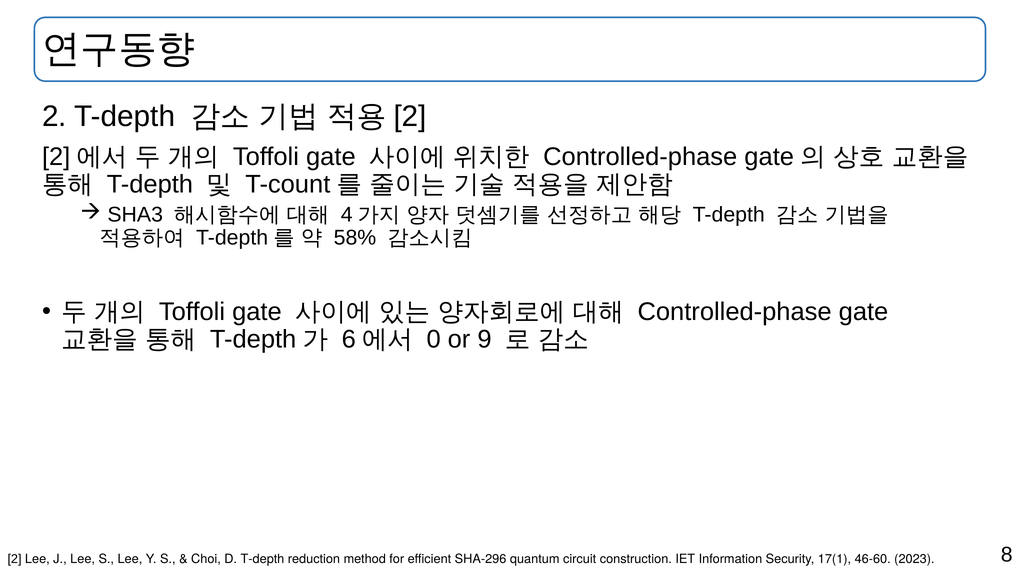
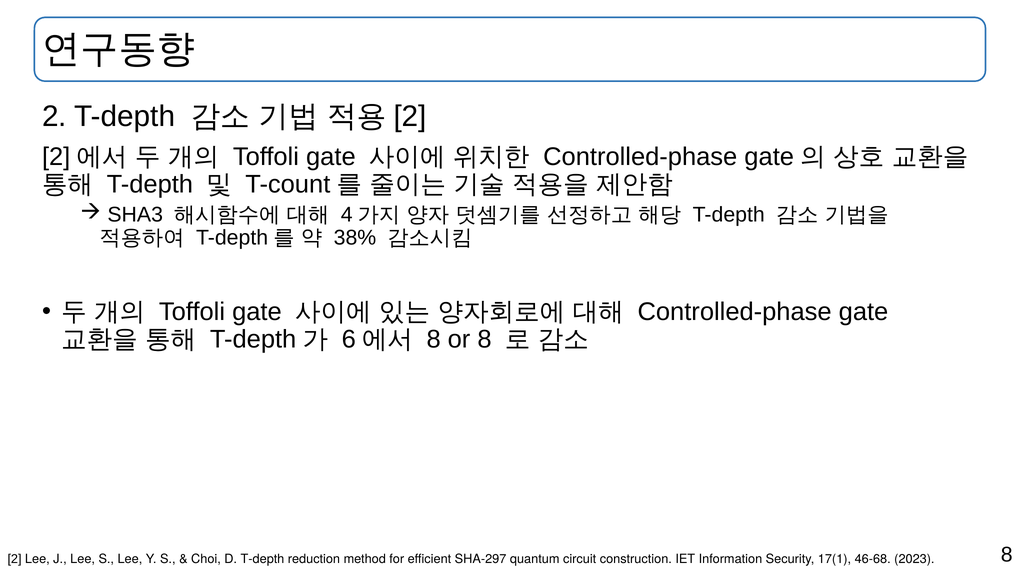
58%: 58% -> 38%
0 at (434, 339): 0 -> 8
or 9: 9 -> 8
SHA‐296: SHA‐296 -> SHA‐297
46-60: 46-60 -> 46-68
